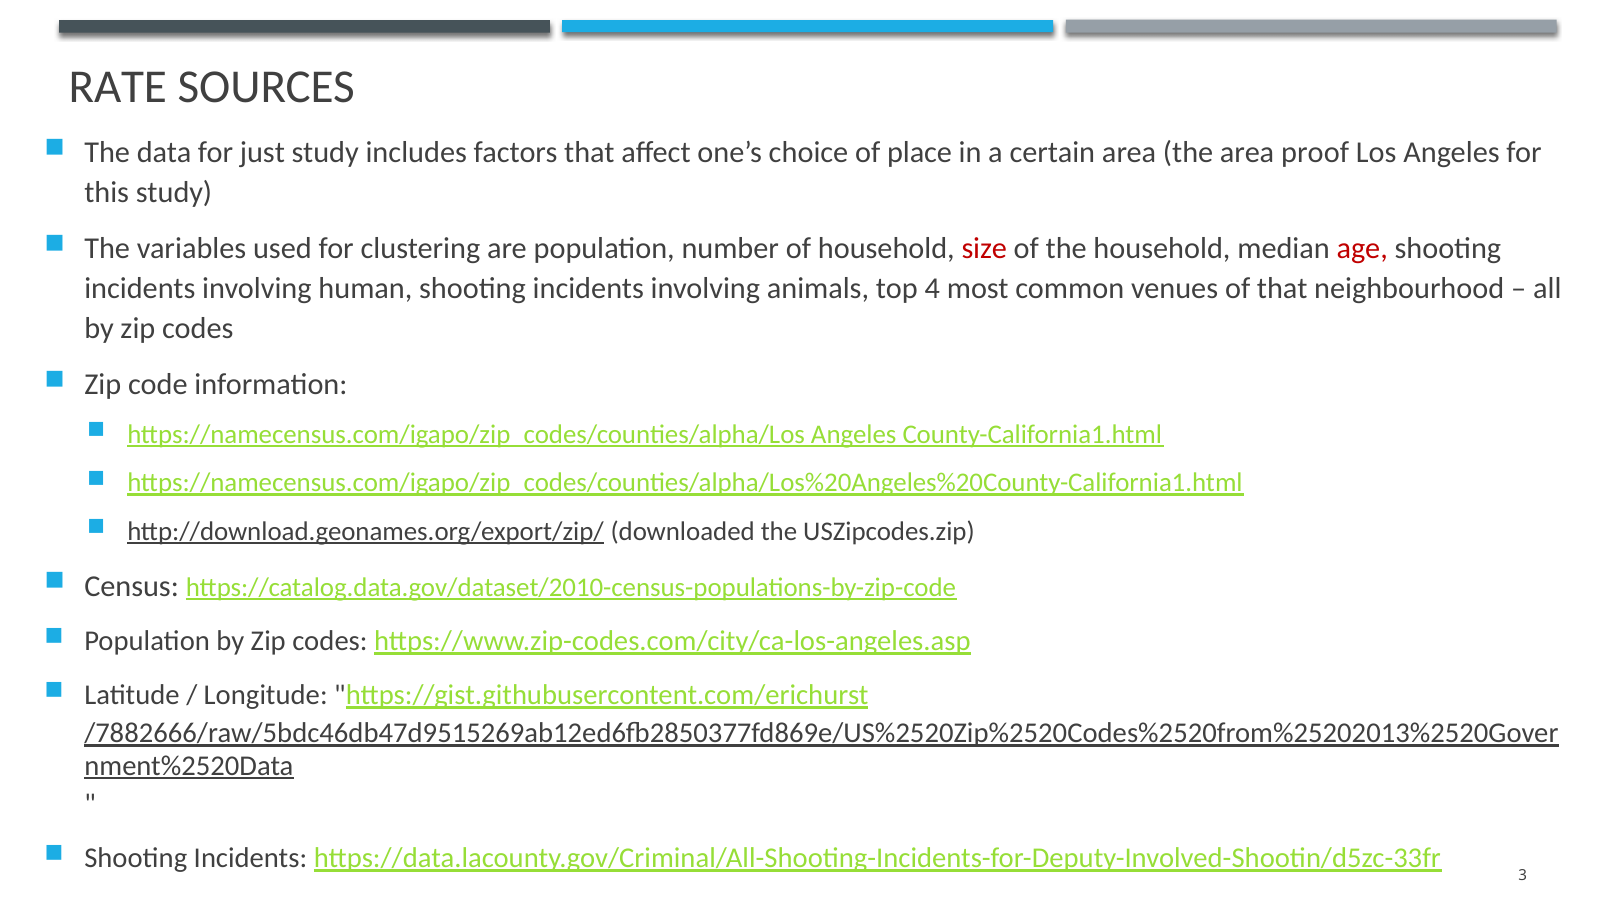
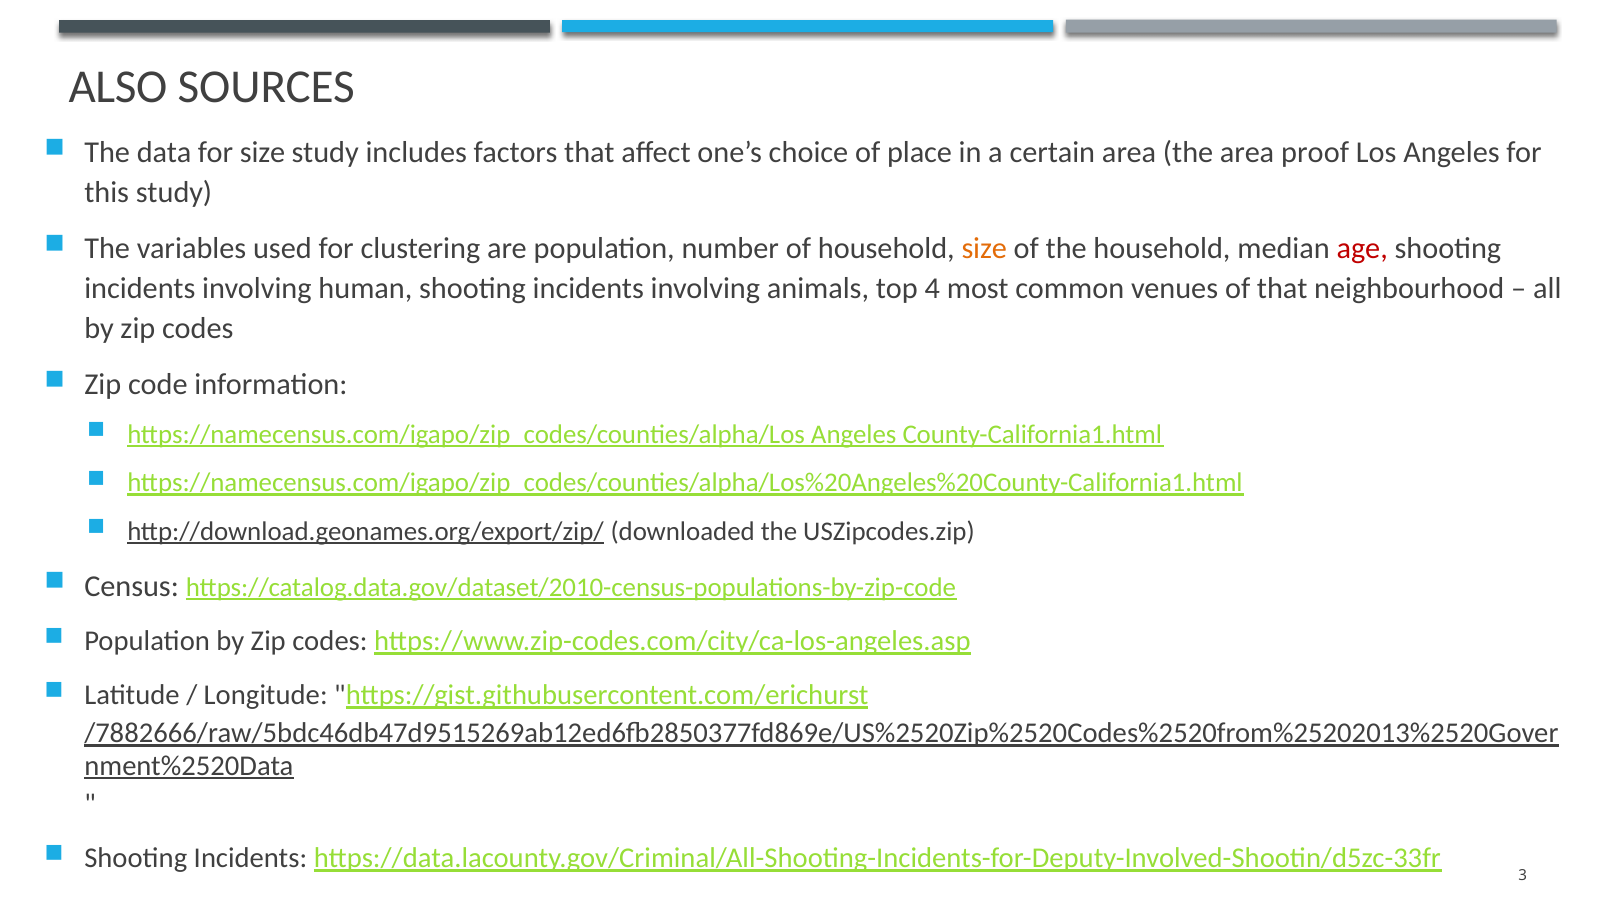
RATE: RATE -> ALSO
for just: just -> size
size at (984, 249) colour: red -> orange
